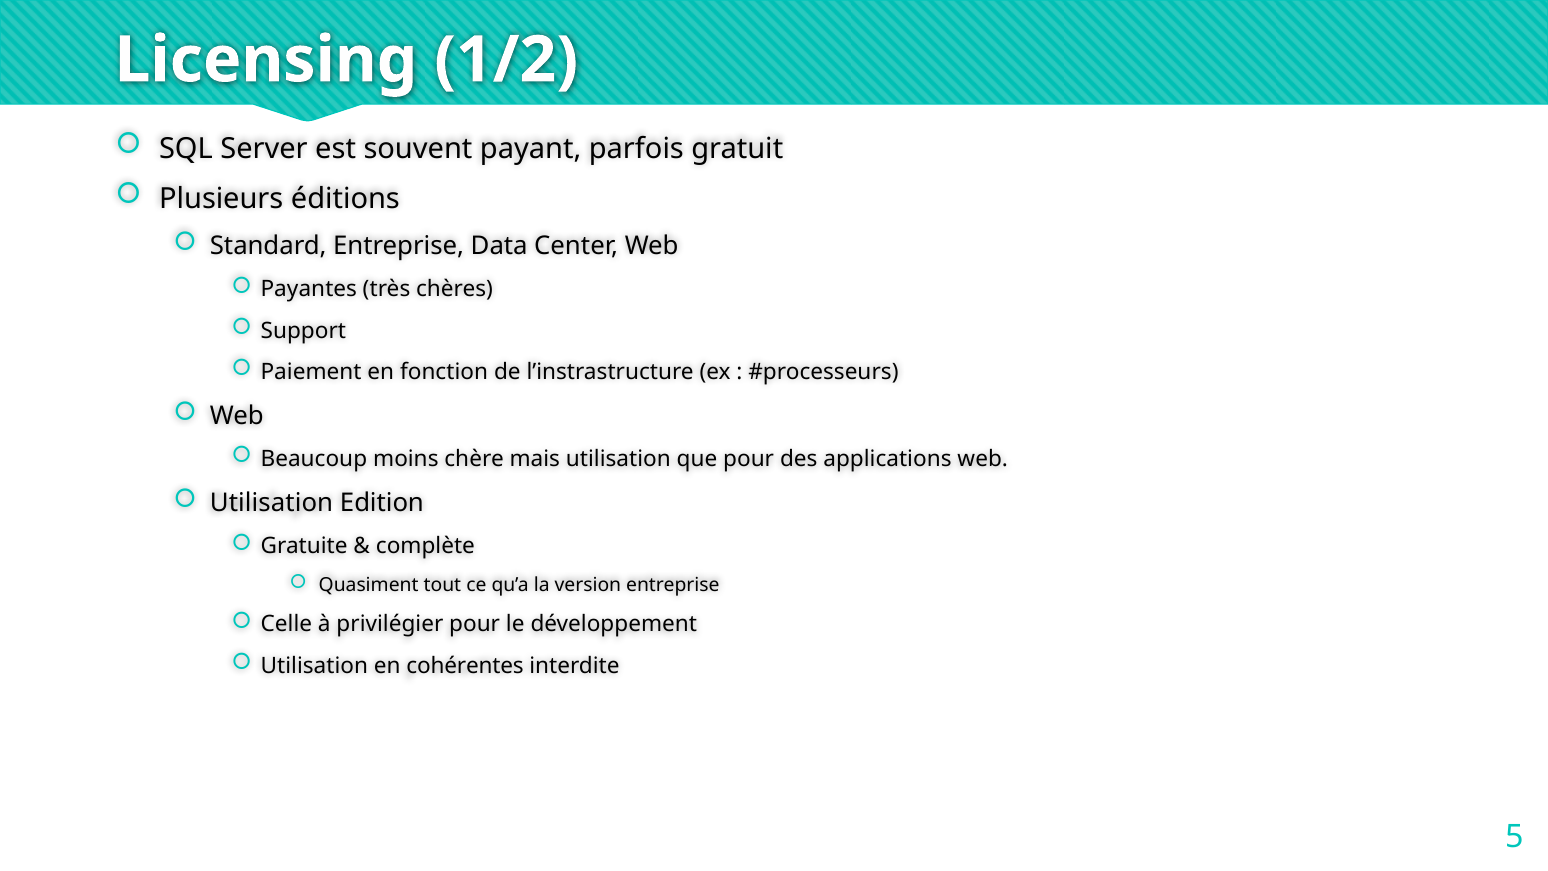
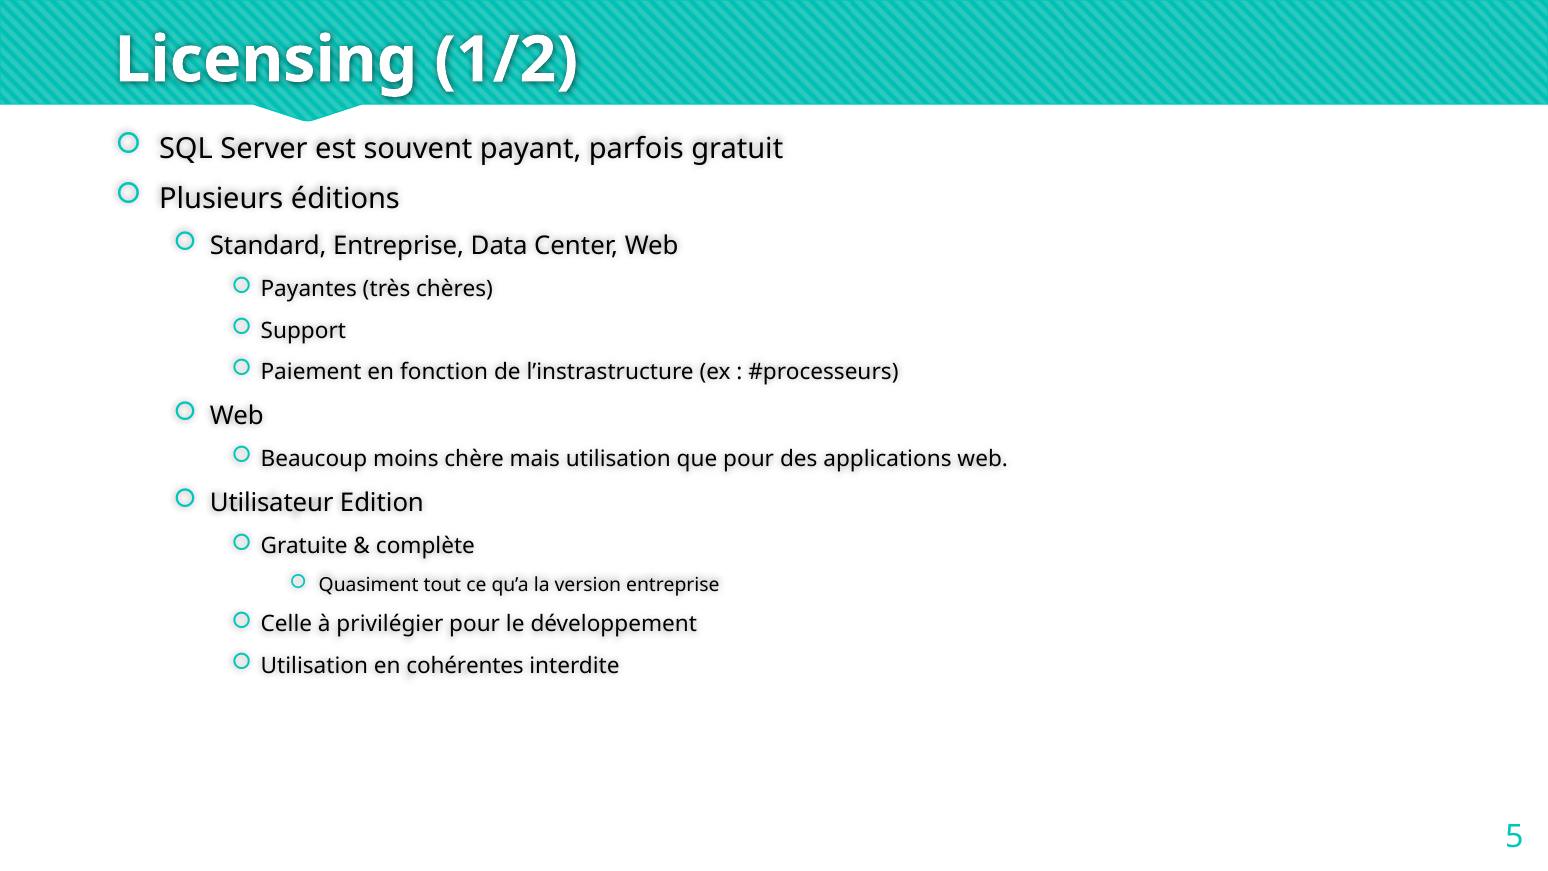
Utilisation at (272, 503): Utilisation -> Utilisateur
